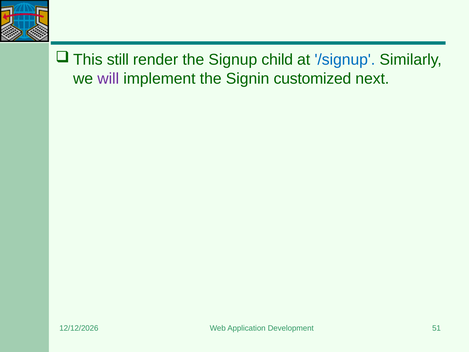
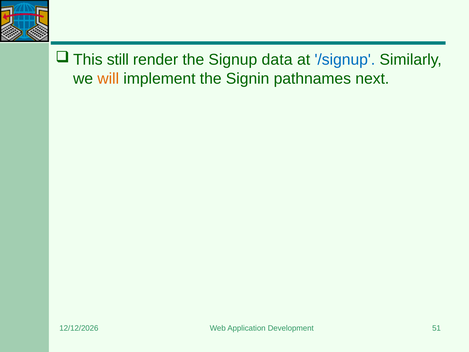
child: child -> data
will colour: purple -> orange
customized: customized -> pathnames
